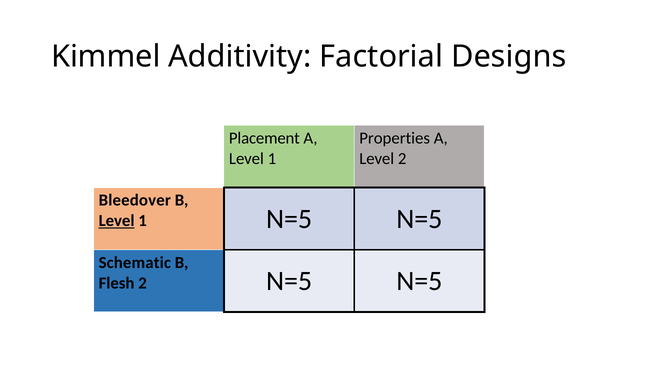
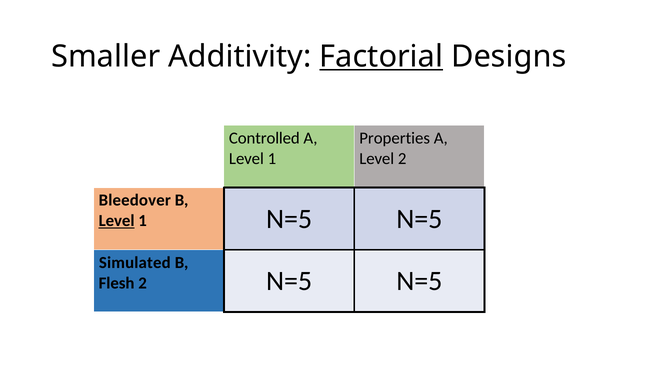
Kimmel: Kimmel -> Smaller
Factorial underline: none -> present
Placement: Placement -> Controlled
Schematic: Schematic -> Simulated
